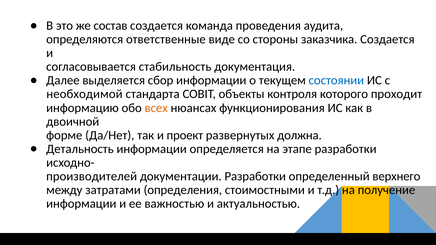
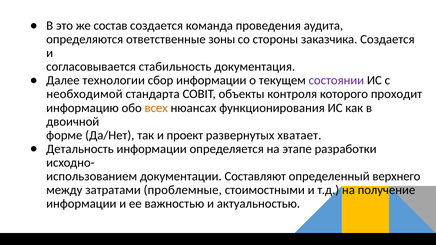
виде: виде -> зоны
выделяется: выделяется -> технологии
состоянии colour: blue -> purple
должна: должна -> хватает
производителей: производителей -> использованием
документации Разработки: Разработки -> Составляют
определения: определения -> проблемные
